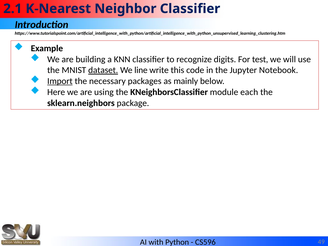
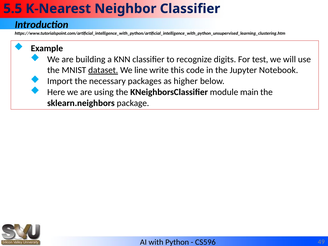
2.1: 2.1 -> 5.5
Import underline: present -> none
mainly: mainly -> higher
each: each -> main
